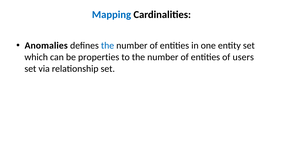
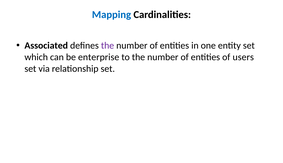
Anomalies: Anomalies -> Associated
the at (108, 46) colour: blue -> purple
properties: properties -> enterprise
